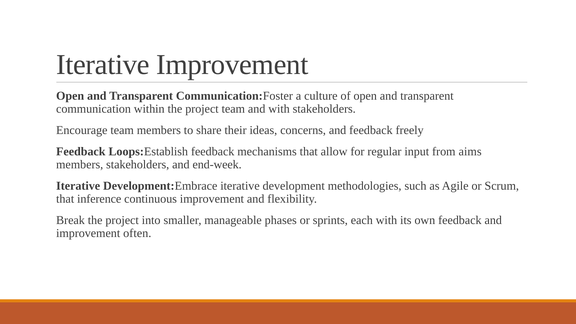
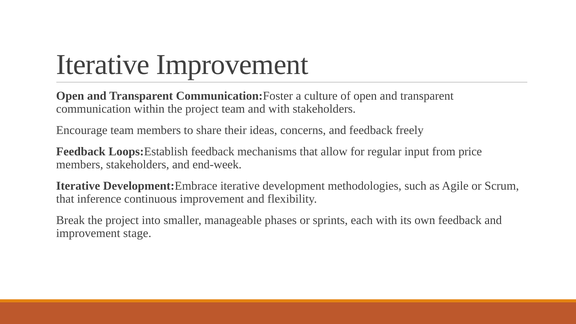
aims: aims -> price
often: often -> stage
